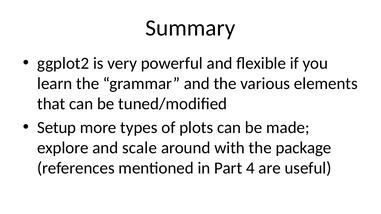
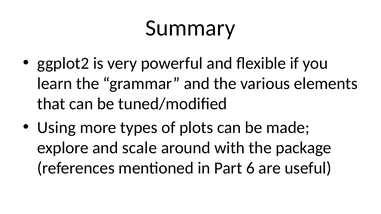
Setup: Setup -> Using
4: 4 -> 6
